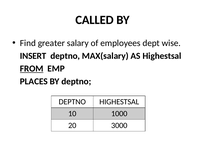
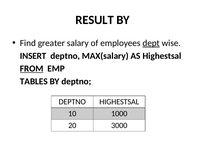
CALLED: CALLED -> RESULT
dept underline: none -> present
PLACES: PLACES -> TABLES
